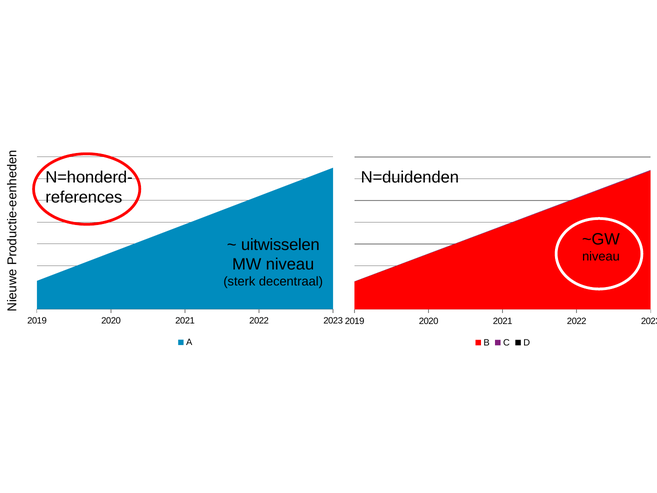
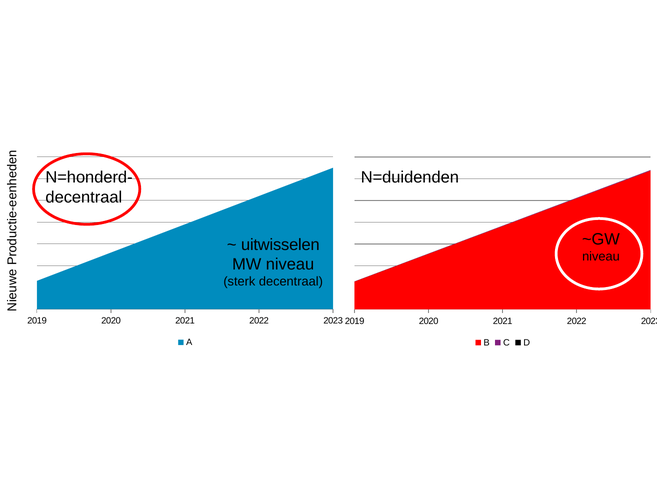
references at (84, 197): references -> decentraal
